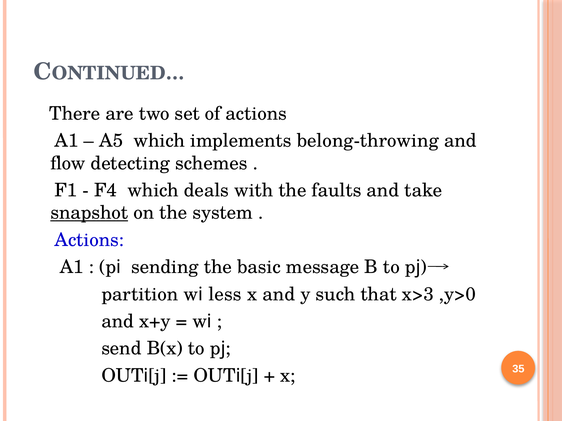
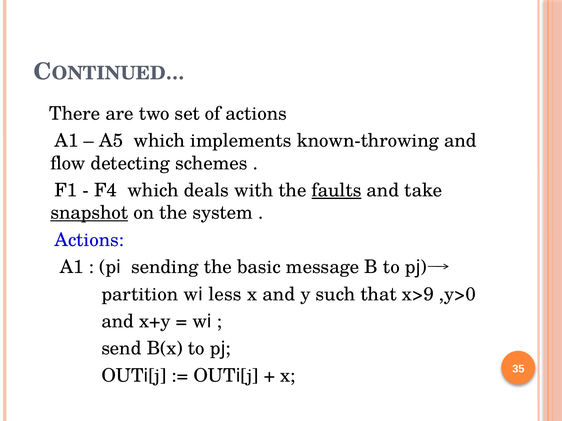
belong-throwing: belong-throwing -> known-throwing
faults underline: none -> present
x>3: x>3 -> x>9
